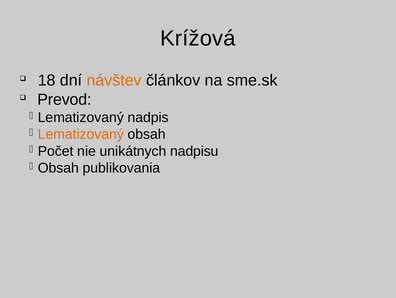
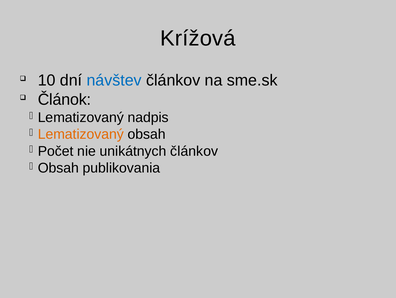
18: 18 -> 10
návštev colour: orange -> blue
Prevod: Prevod -> Článok
unikátnych nadpisu: nadpisu -> článkov
